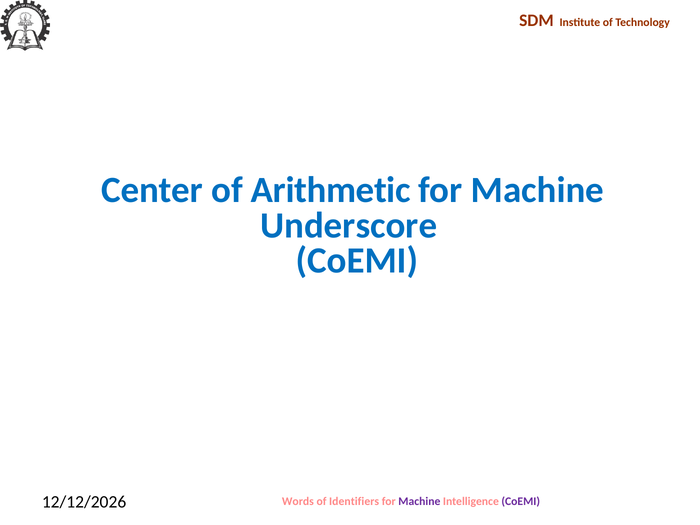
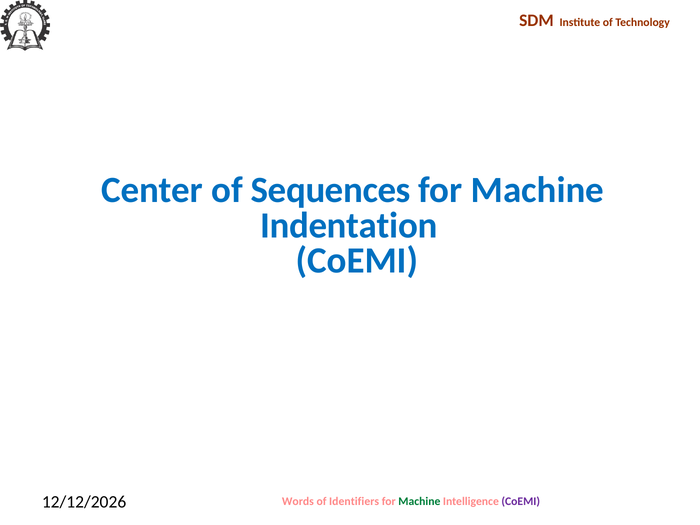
Arithmetic: Arithmetic -> Sequences
Underscore: Underscore -> Indentation
Machine at (419, 501) colour: purple -> green
